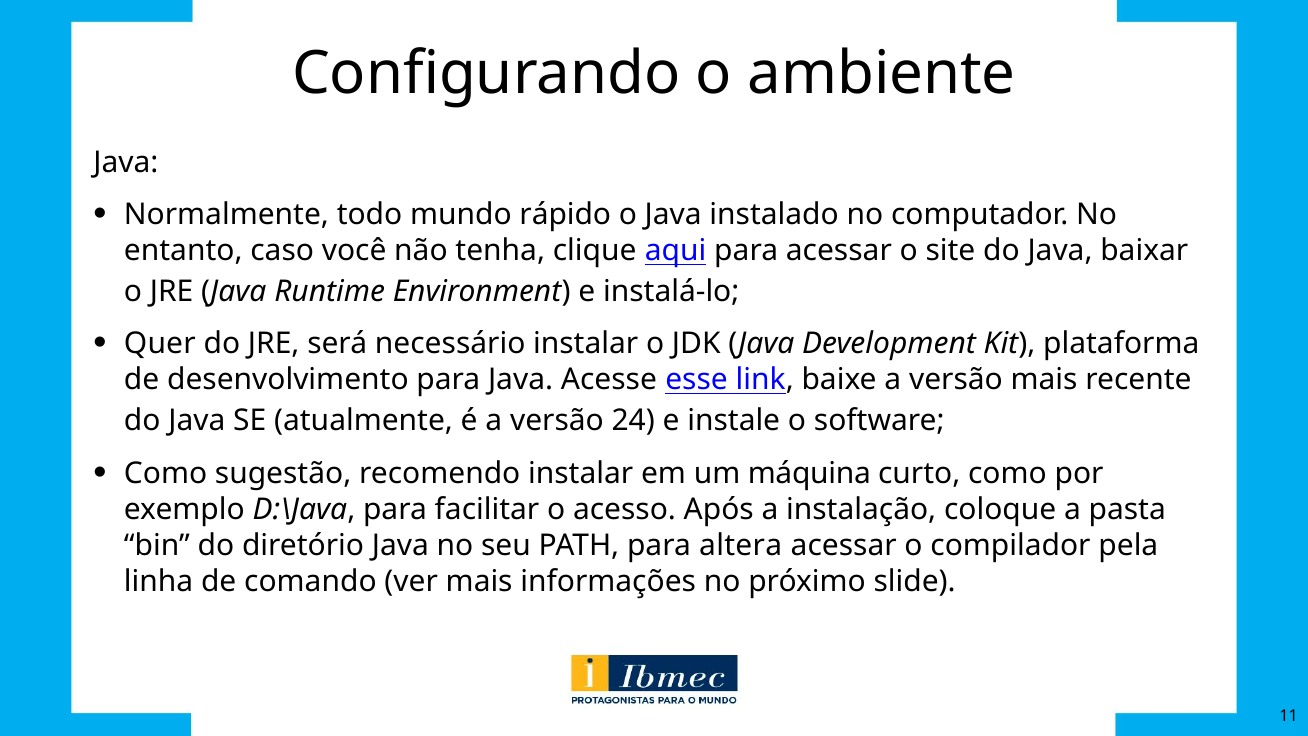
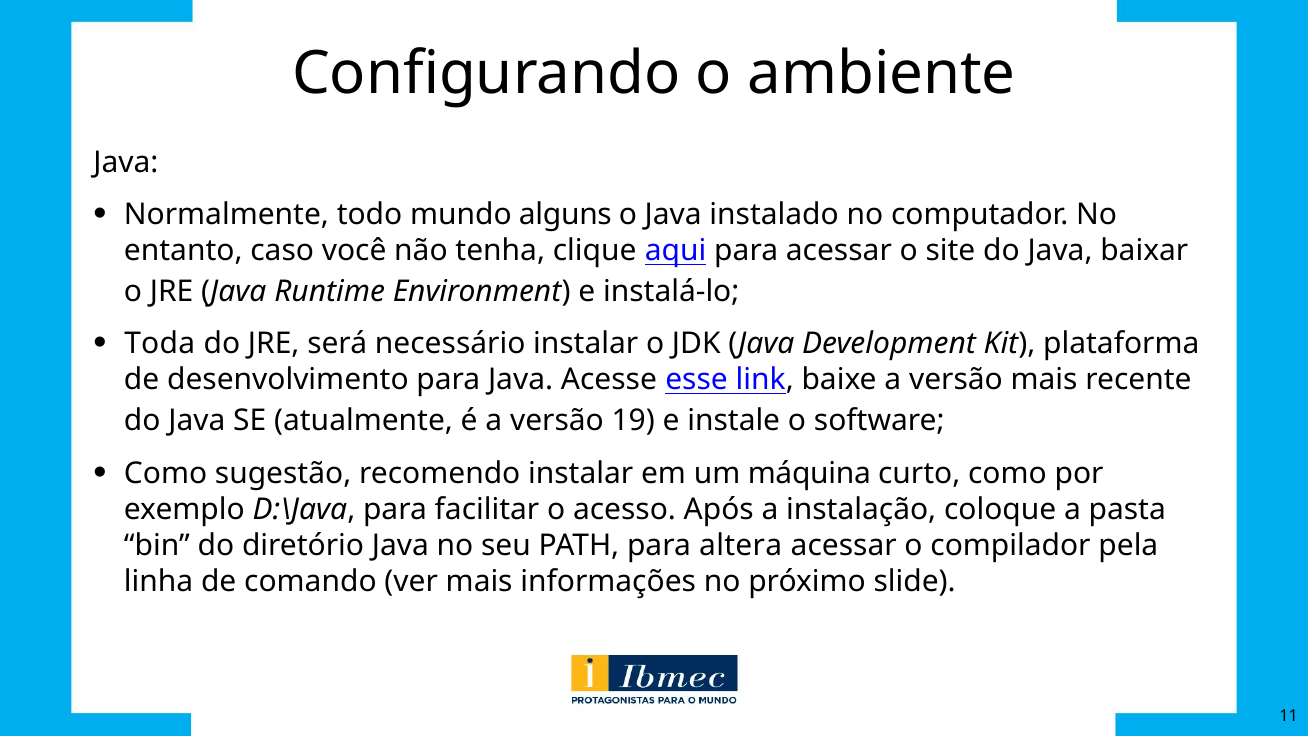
rápido: rápido -> alguns
Quer: Quer -> Toda
24: 24 -> 19
